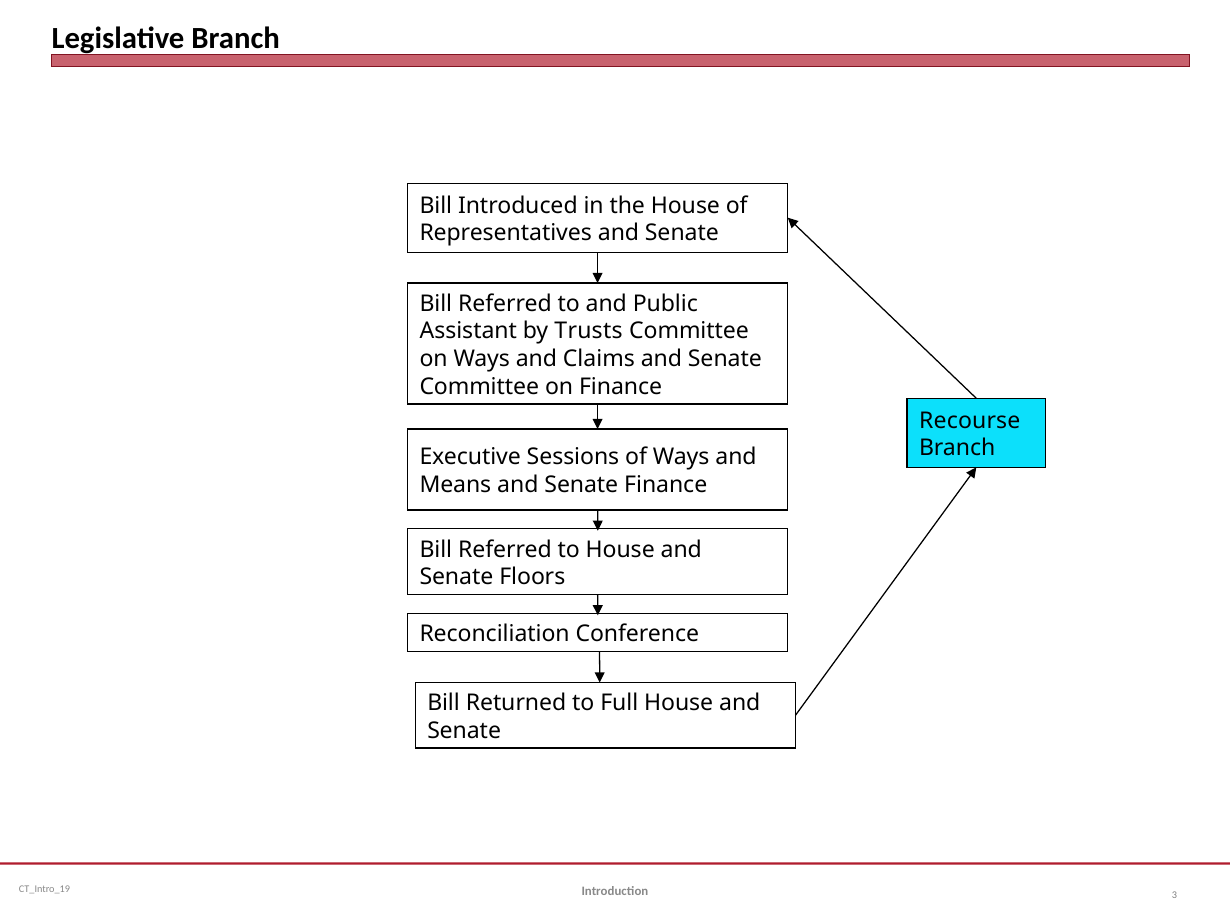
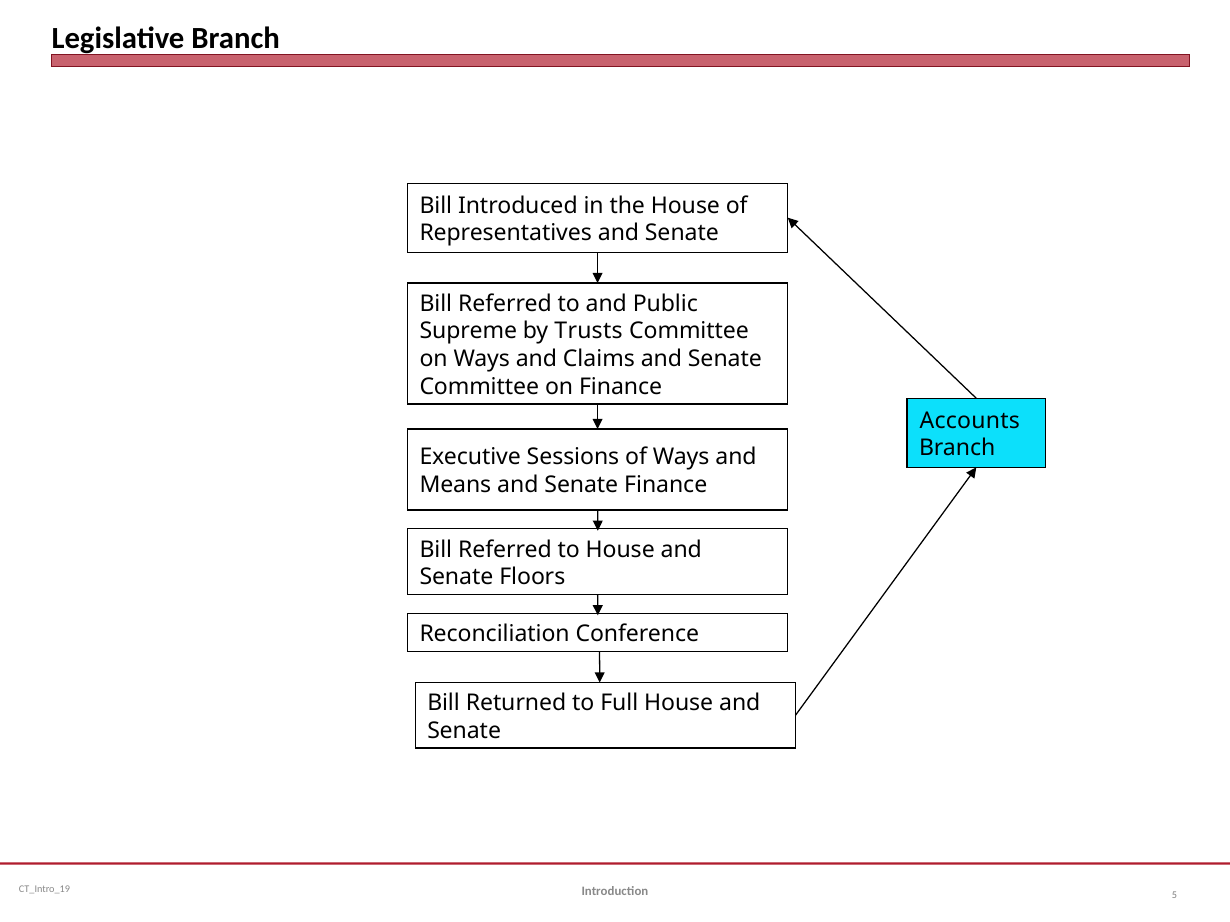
Assistant: Assistant -> Supreme
Recourse: Recourse -> Accounts
3: 3 -> 5
